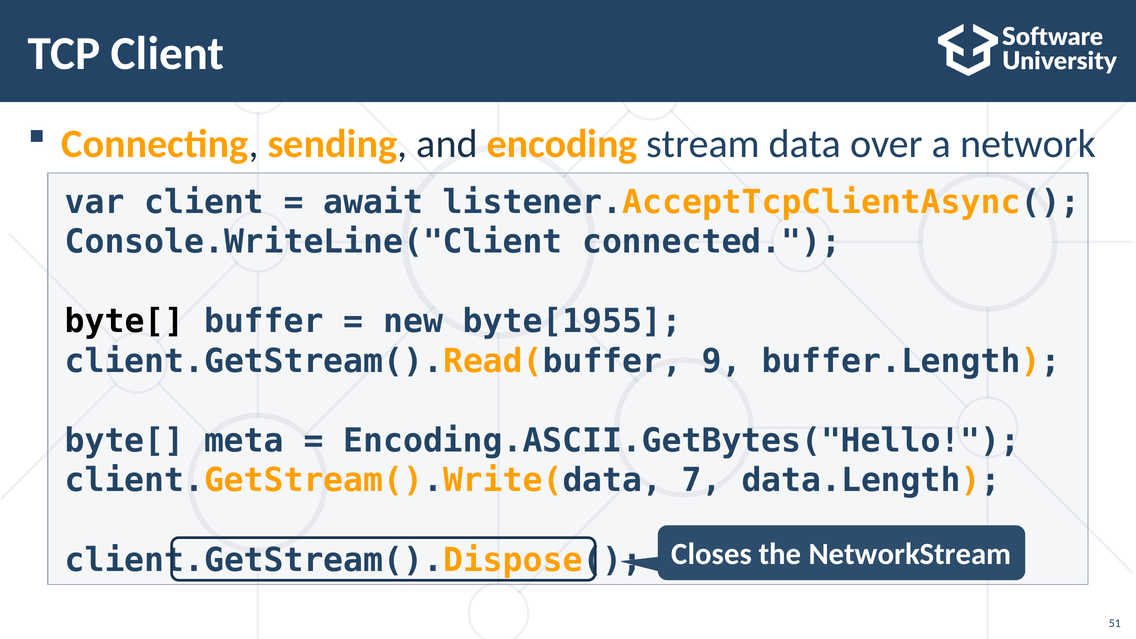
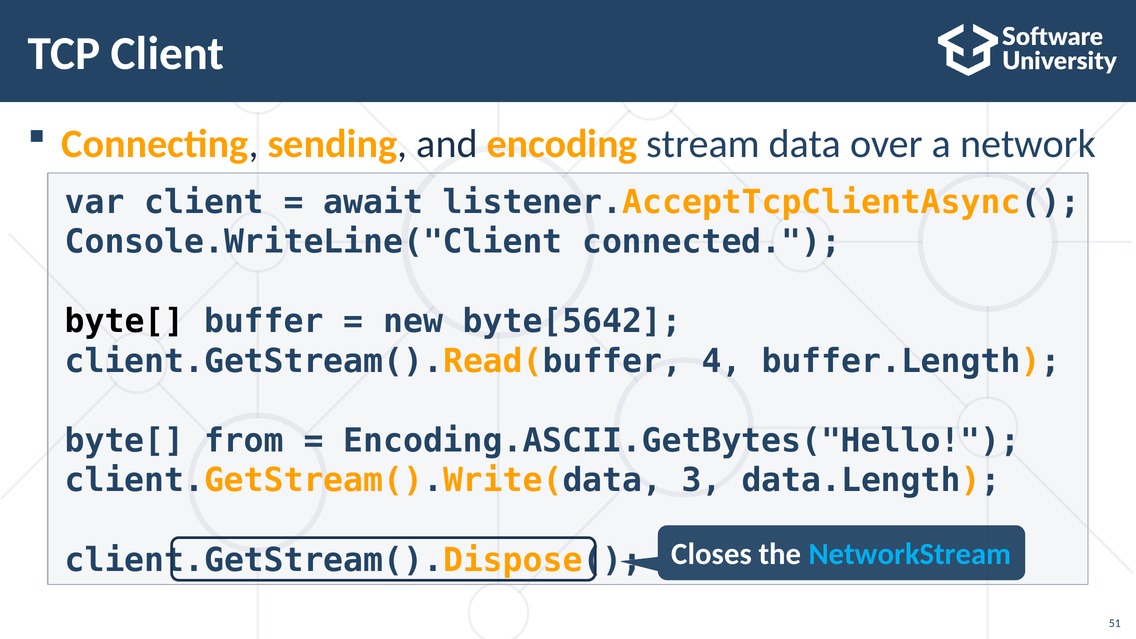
byte[1955: byte[1955 -> byte[5642
9: 9 -> 4
meta: meta -> from
7: 7 -> 3
NetworkStream colour: white -> light blue
